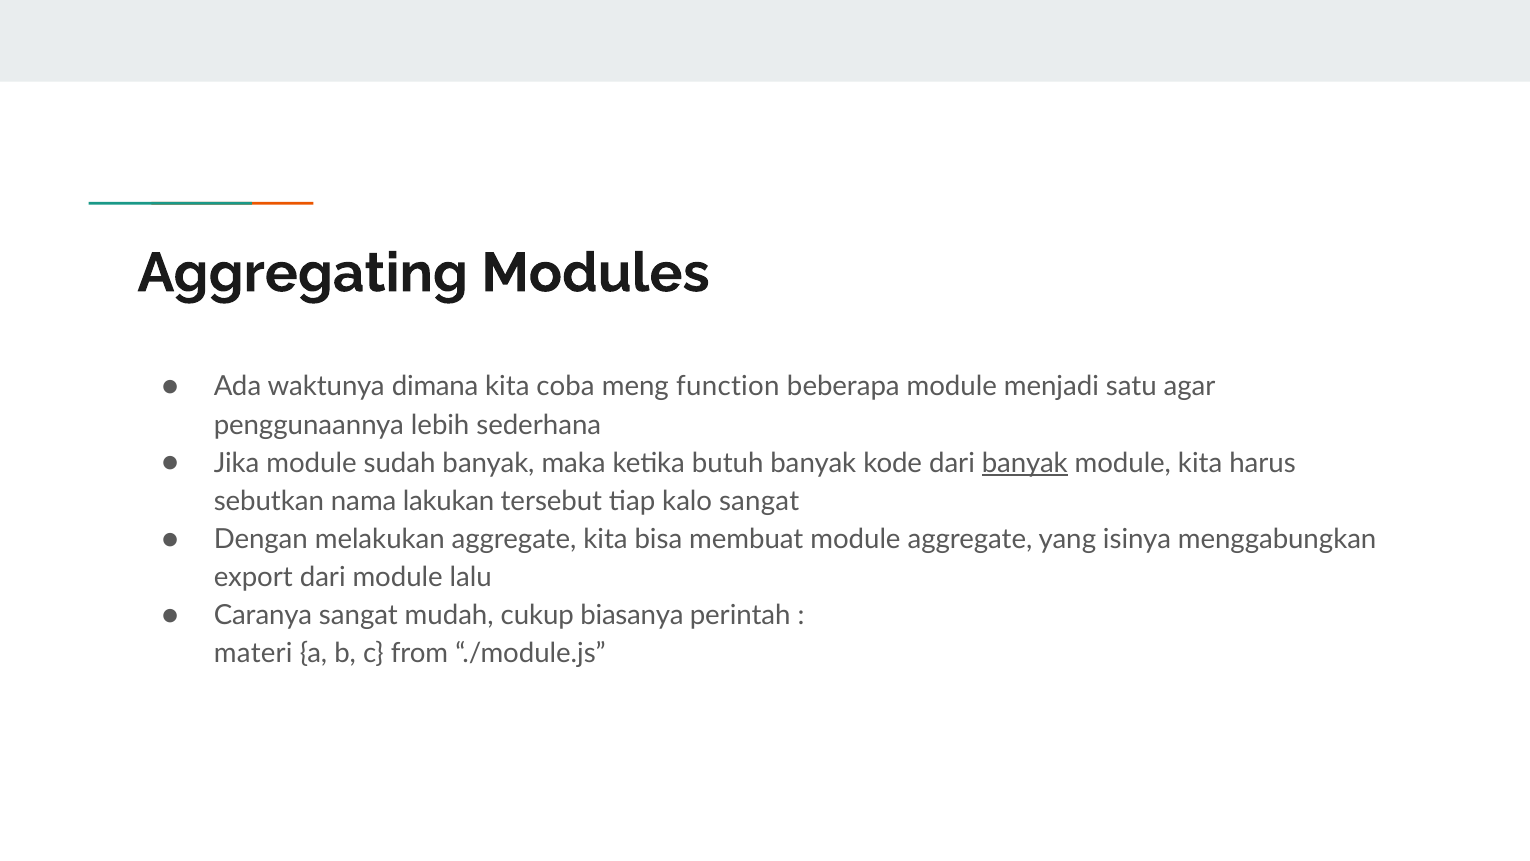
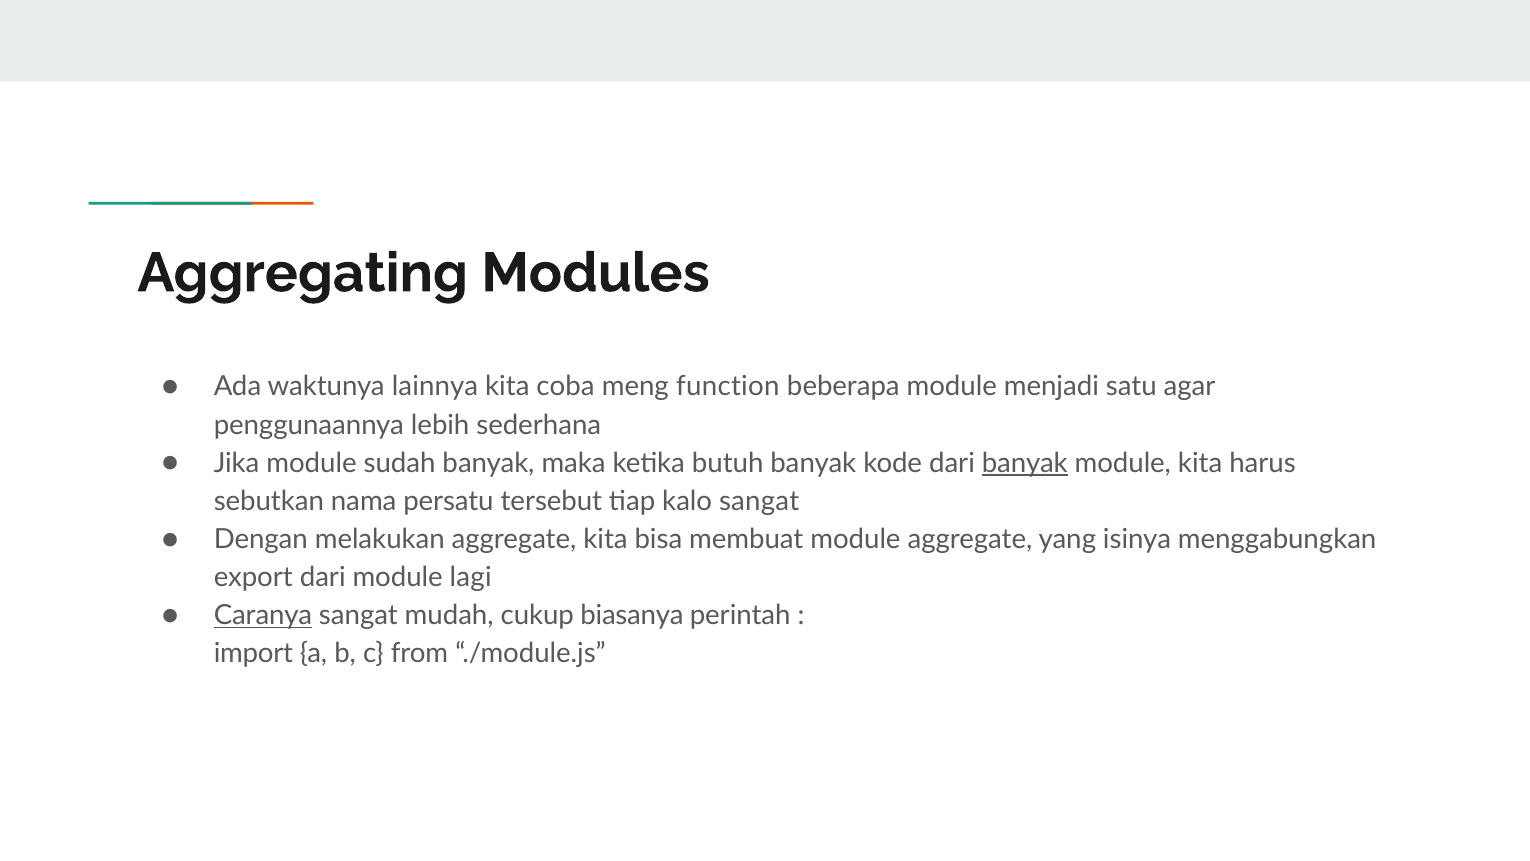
dimana: dimana -> lainnya
lakukan: lakukan -> persatu
lalu: lalu -> lagi
Caranya underline: none -> present
materi: materi -> import
